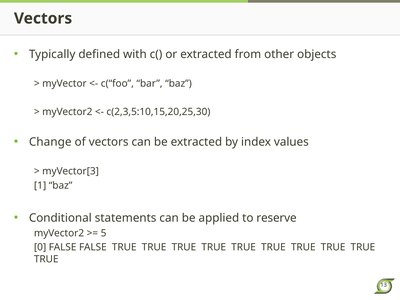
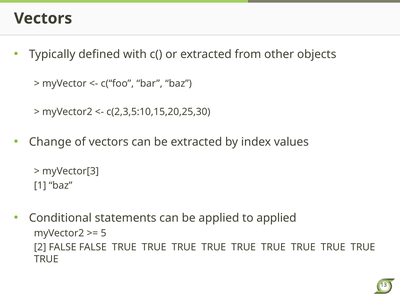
to reserve: reserve -> applied
0: 0 -> 2
